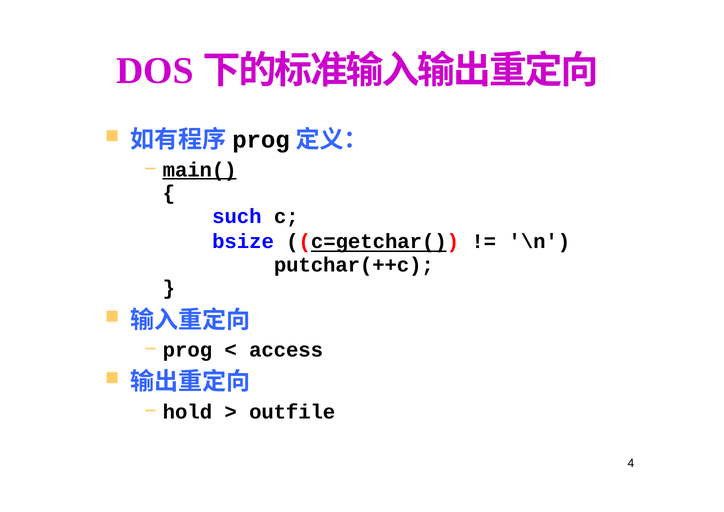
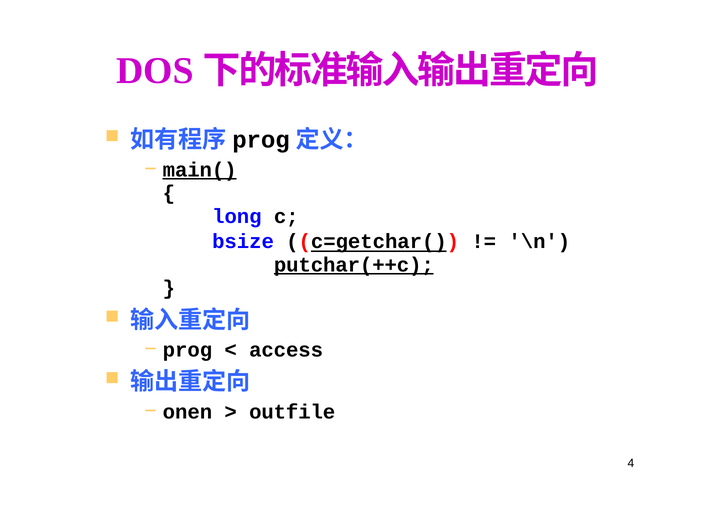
such: such -> long
putchar(++c underline: none -> present
hold: hold -> onen
